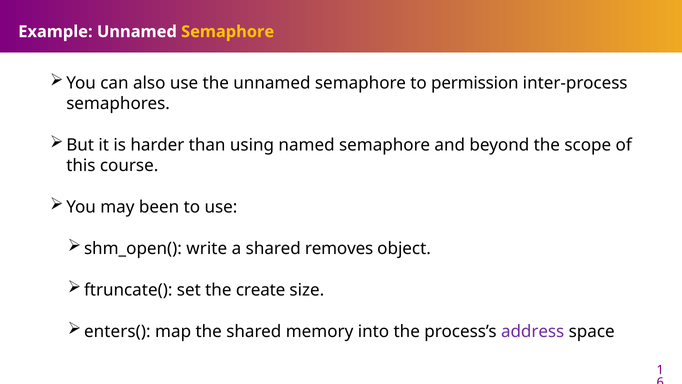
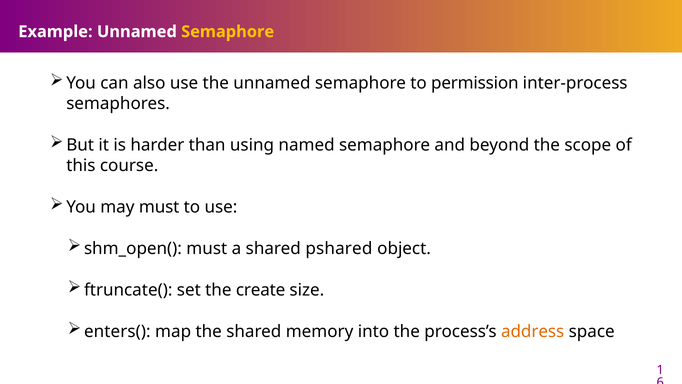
may been: been -> must
shm_open( write: write -> must
removes: removes -> pshared
address colour: purple -> orange
